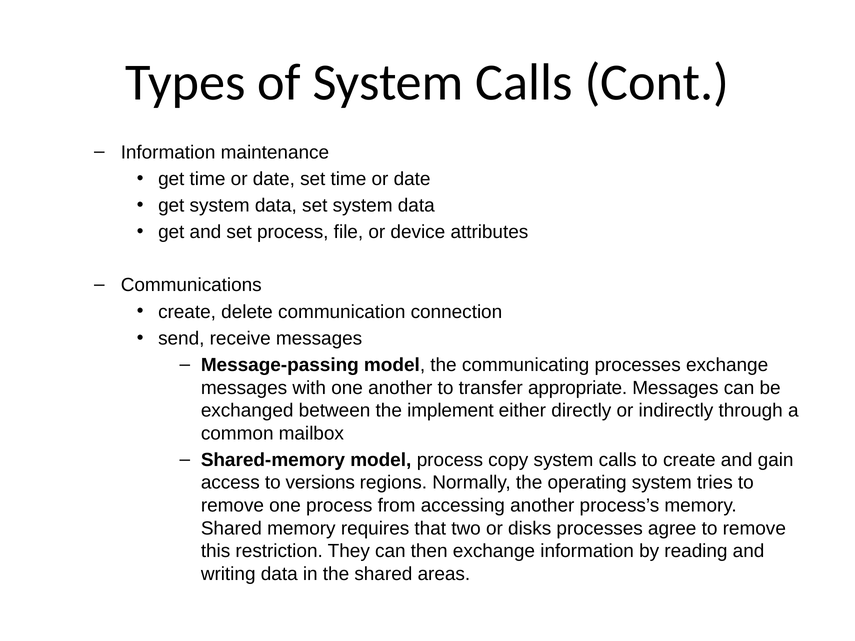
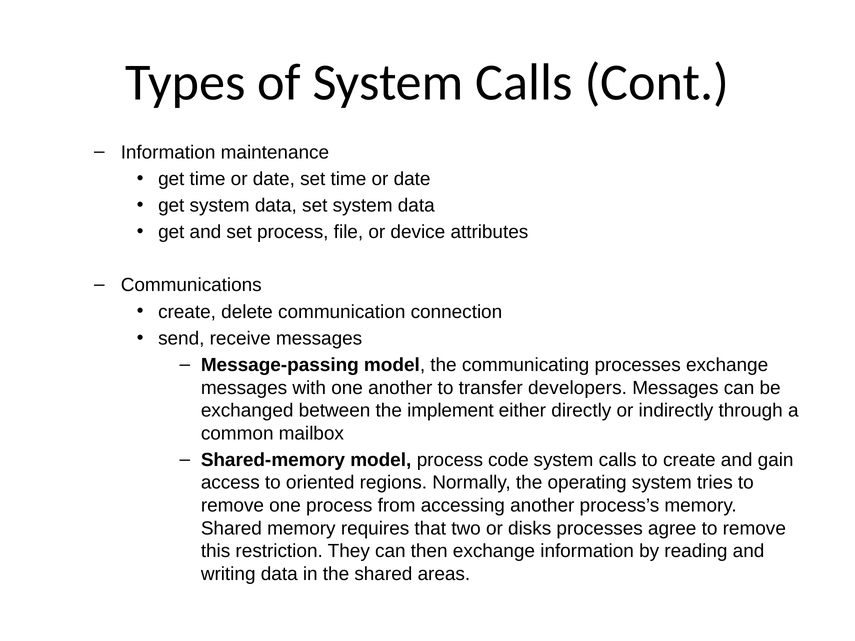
appropriate: appropriate -> developers
copy: copy -> code
versions: versions -> oriented
